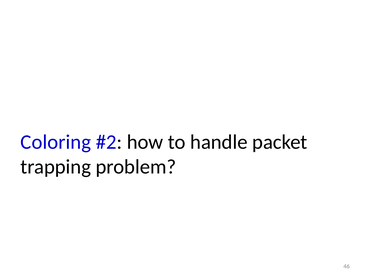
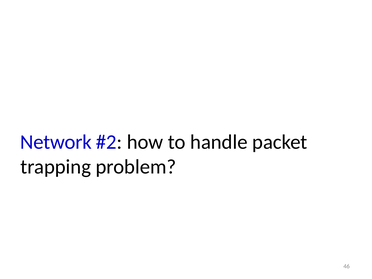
Coloring: Coloring -> Network
